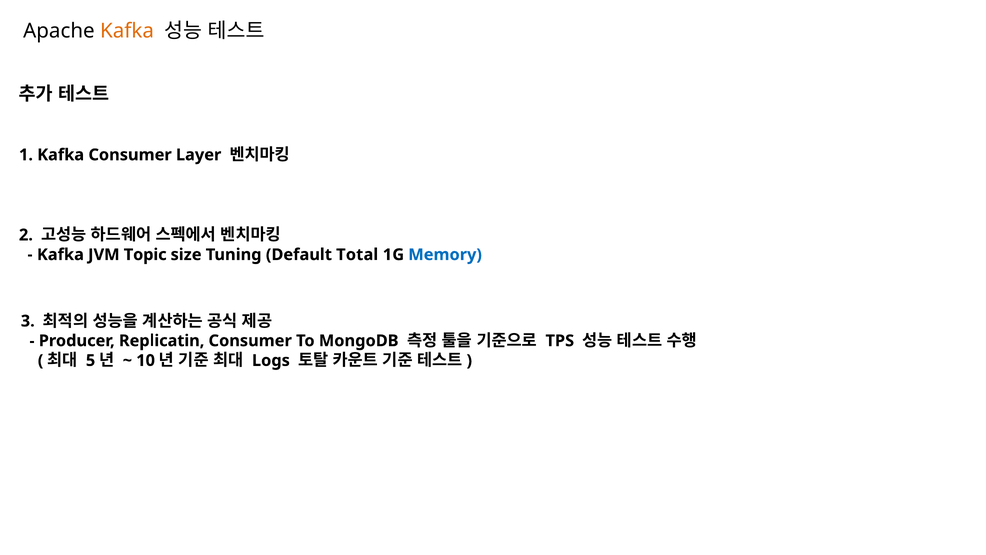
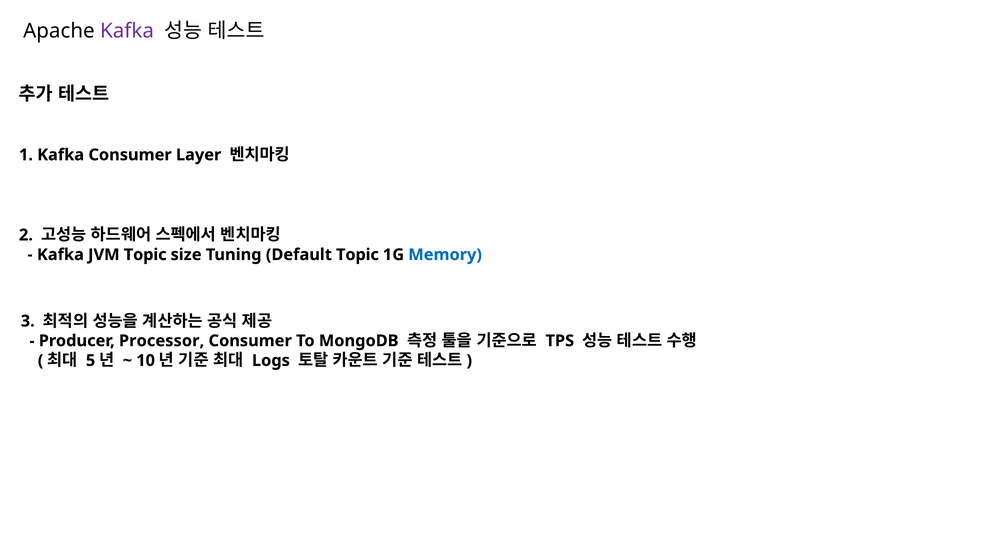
Kafka at (127, 31) colour: orange -> purple
Default Total: Total -> Topic
Replicatin: Replicatin -> Processor
